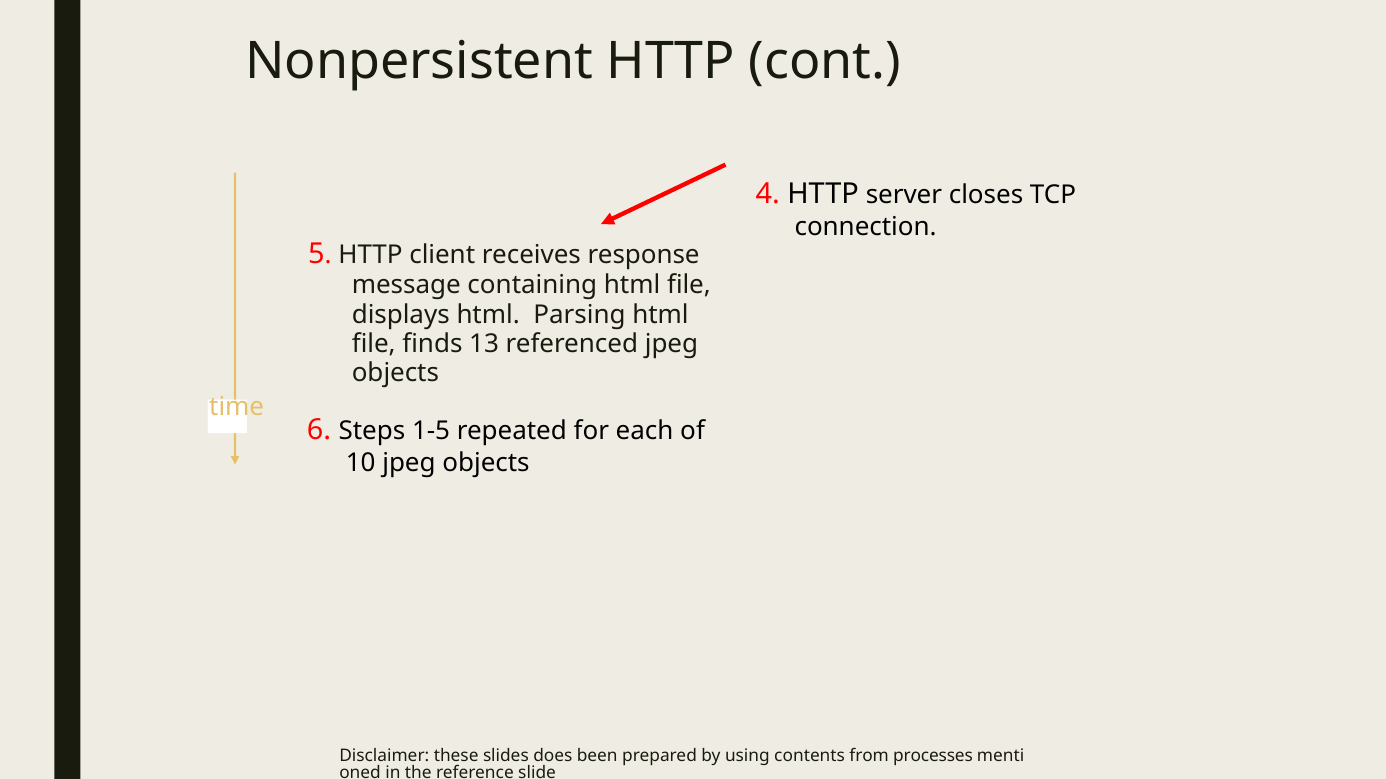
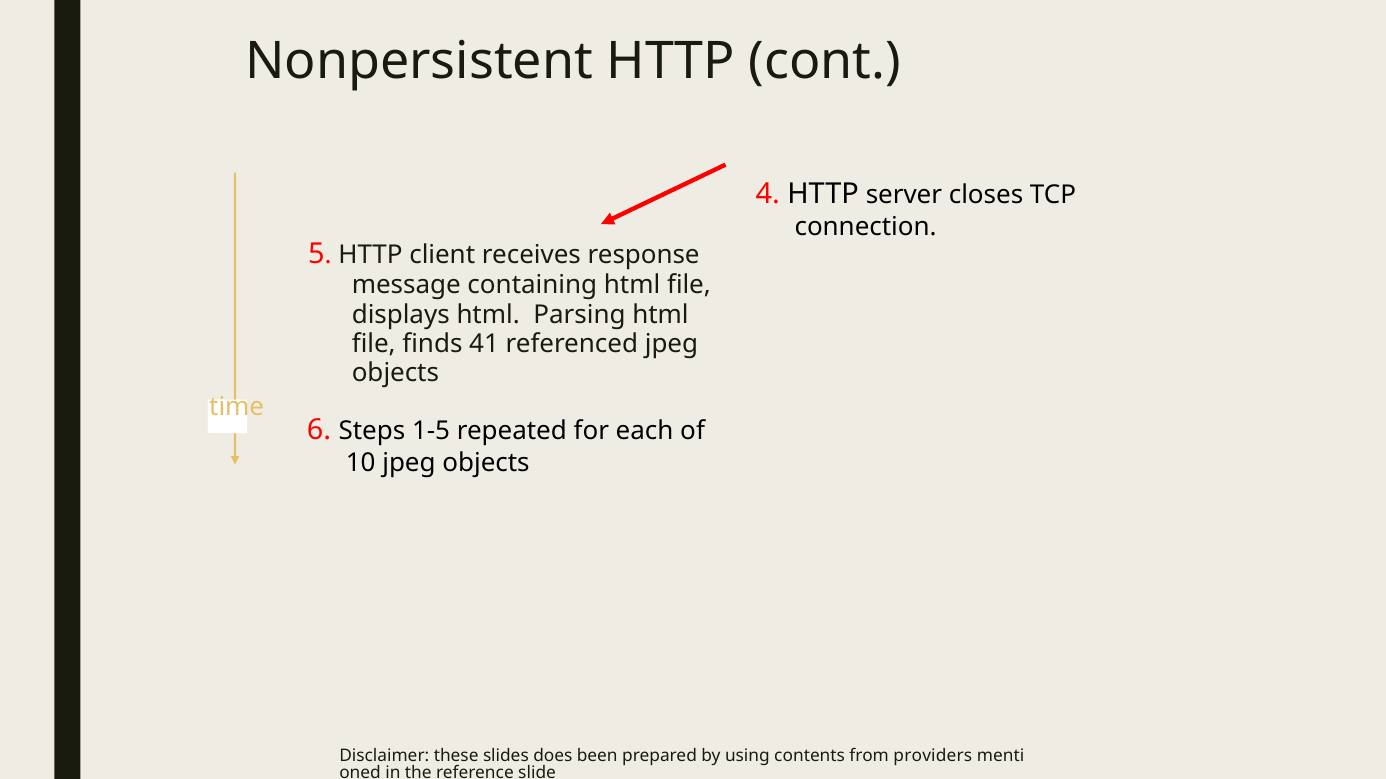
13: 13 -> 41
processes: processes -> providers
